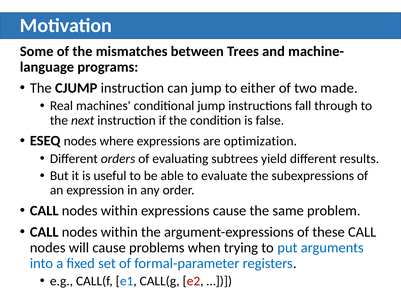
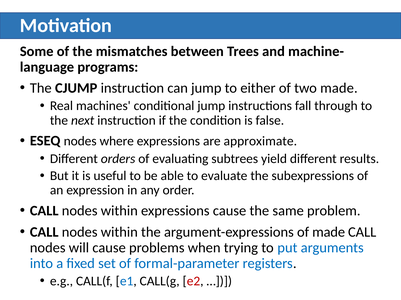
optimization: optimization -> approximate
of these: these -> made
